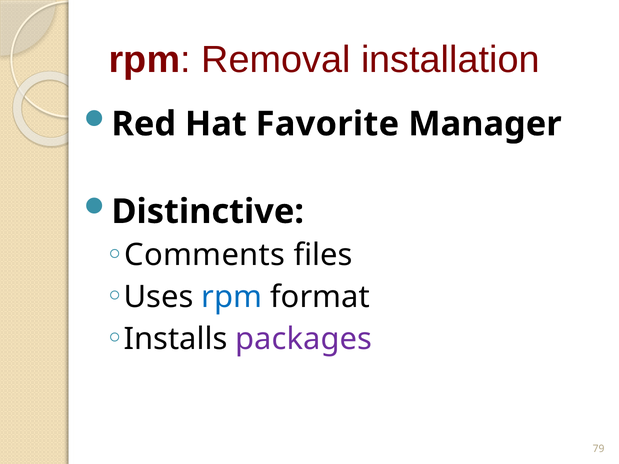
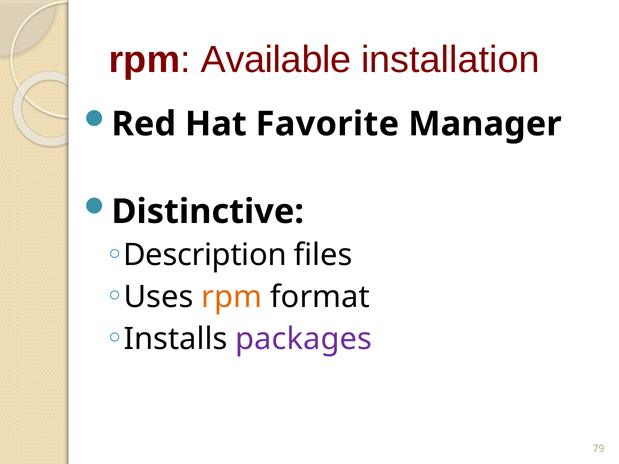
Removal: Removal -> Available
Comments: Comments -> Description
rpm at (232, 297) colour: blue -> orange
